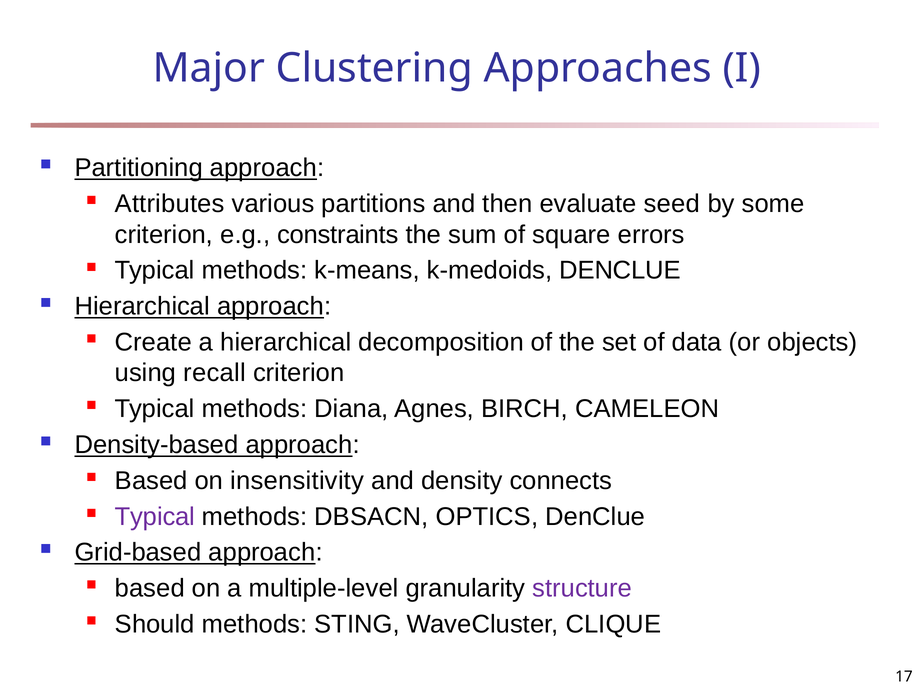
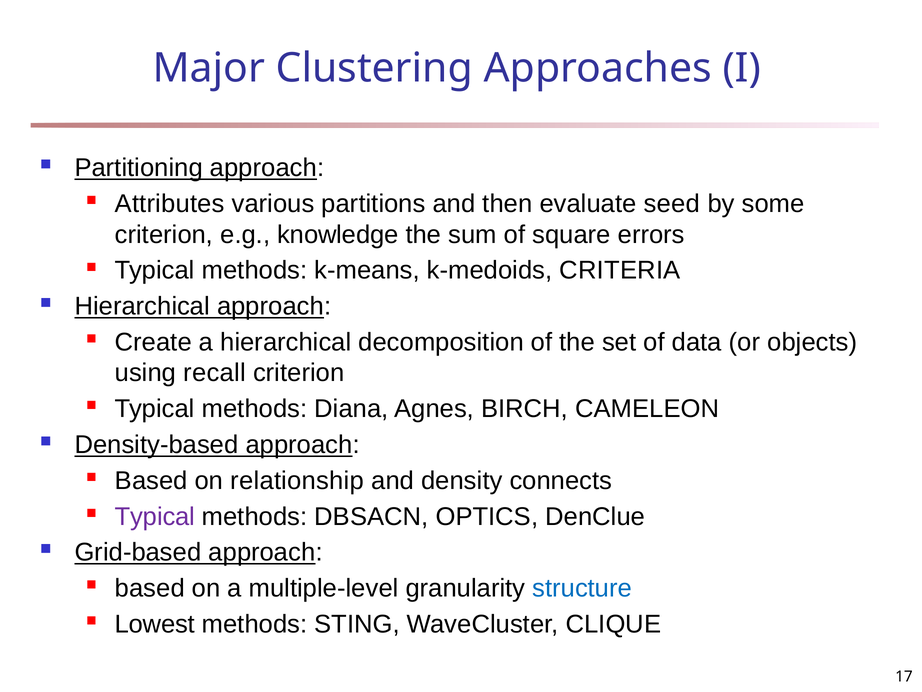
constraints: constraints -> knowledge
k-medoids DENCLUE: DENCLUE -> CRITERIA
insensitivity: insensitivity -> relationship
structure colour: purple -> blue
Should: Should -> Lowest
